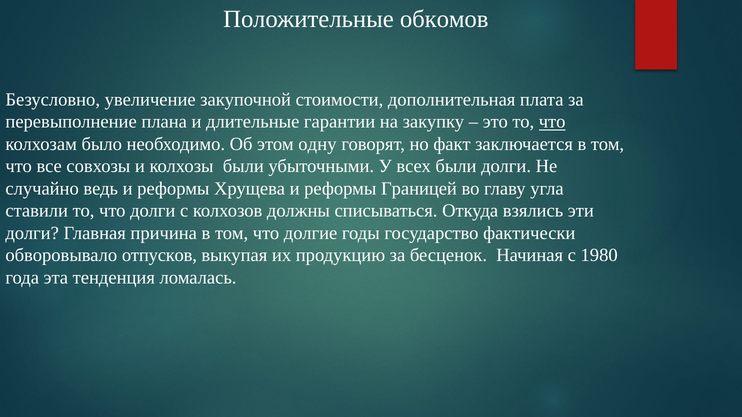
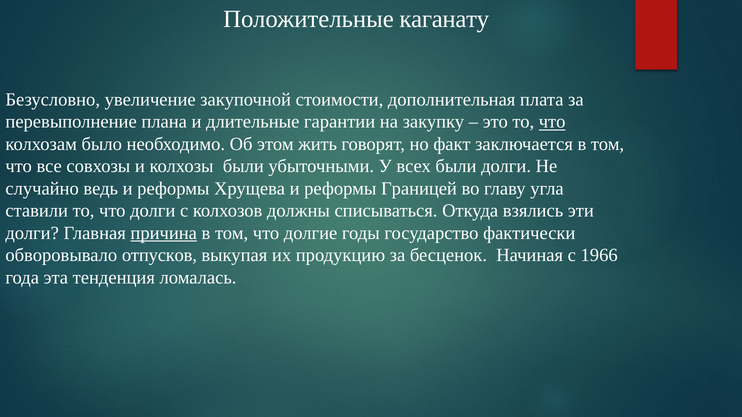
обкомов: обкомов -> каганату
одну: одну -> жить
причина underline: none -> present
1980: 1980 -> 1966
